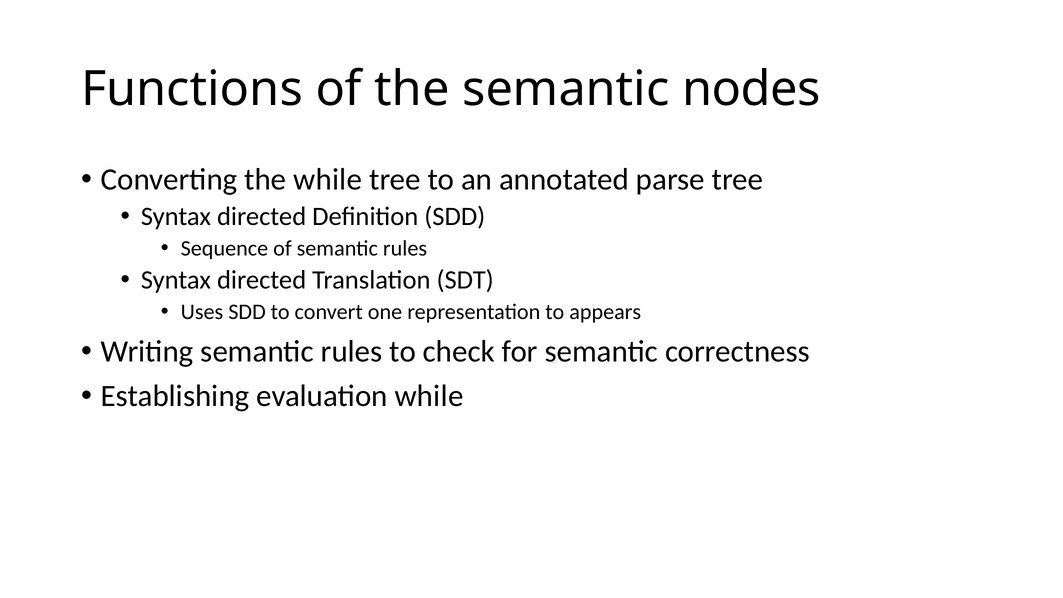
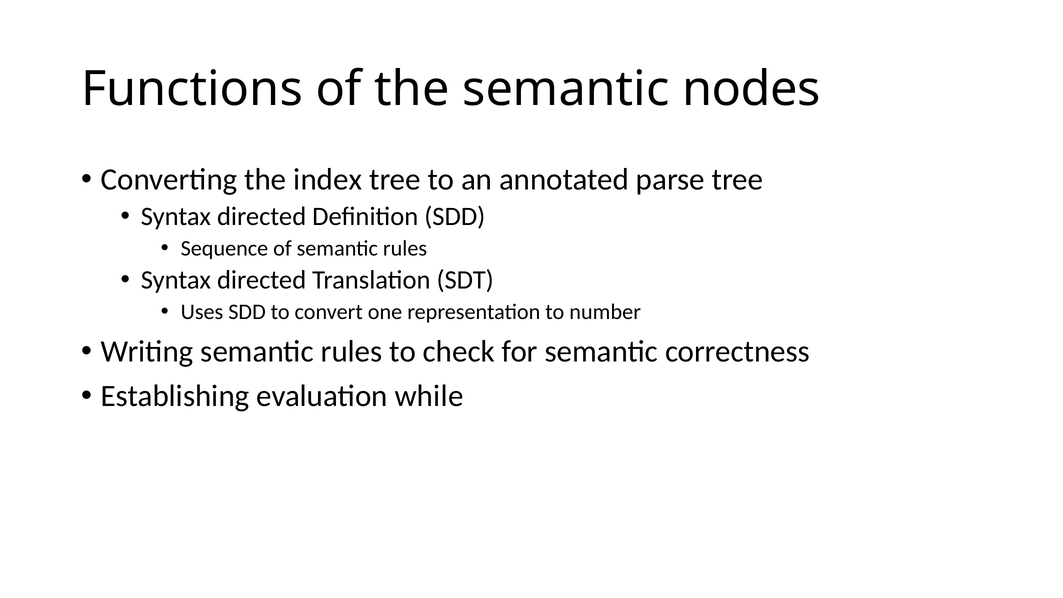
the while: while -> index
appears: appears -> number
